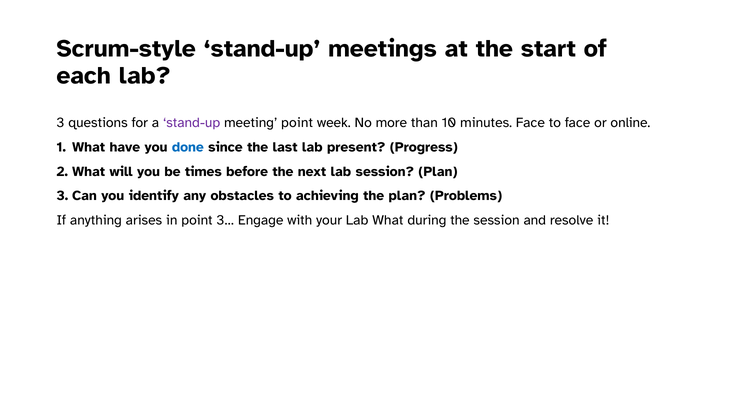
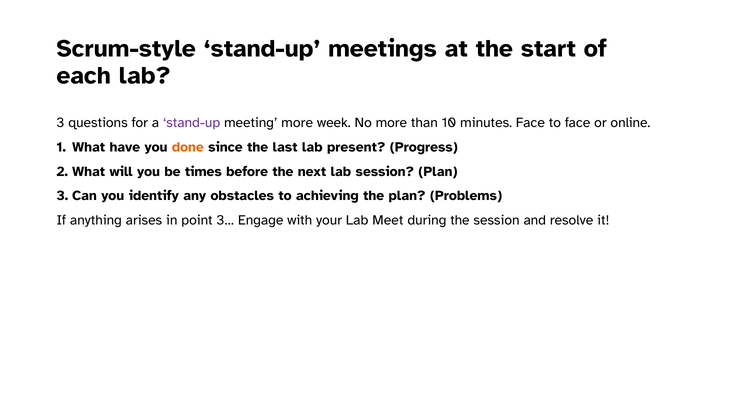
meeting point: point -> more
done colour: blue -> orange
Lab What: What -> Meet
